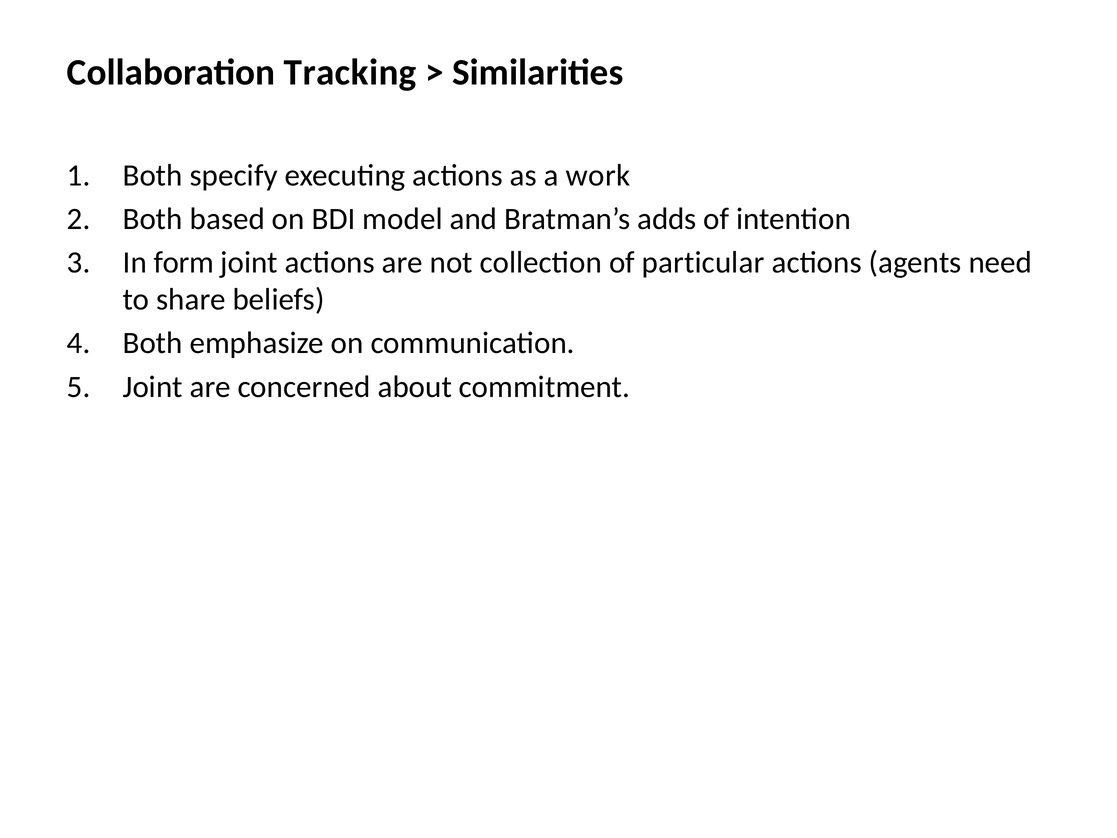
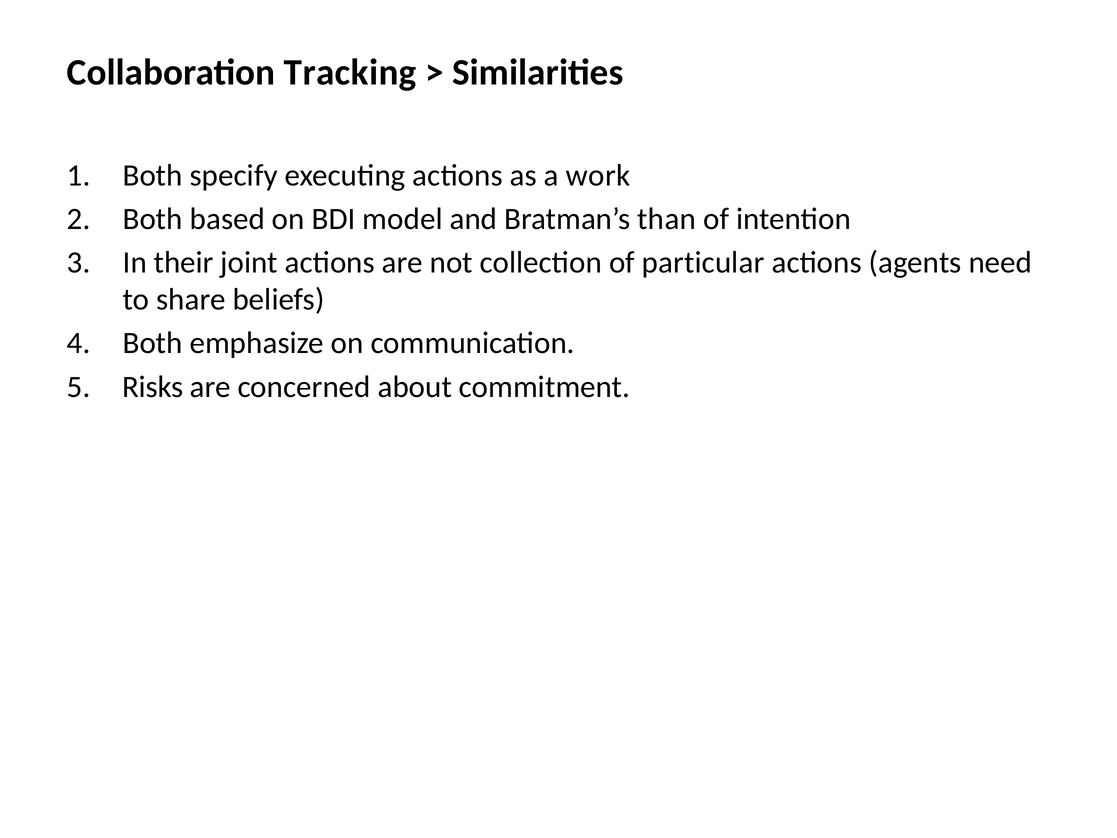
adds: adds -> than
form: form -> their
Joint at (153, 387): Joint -> Risks
